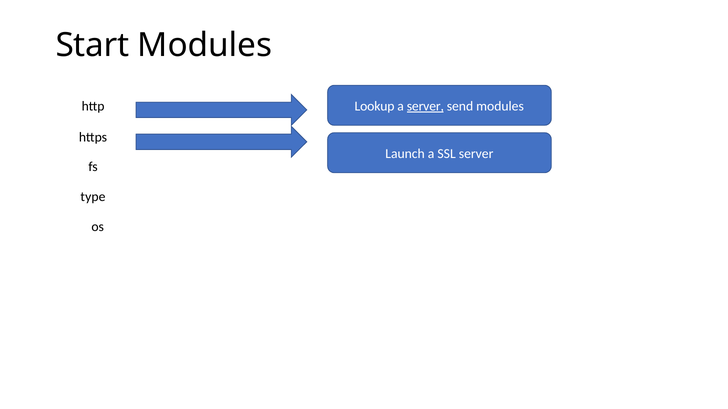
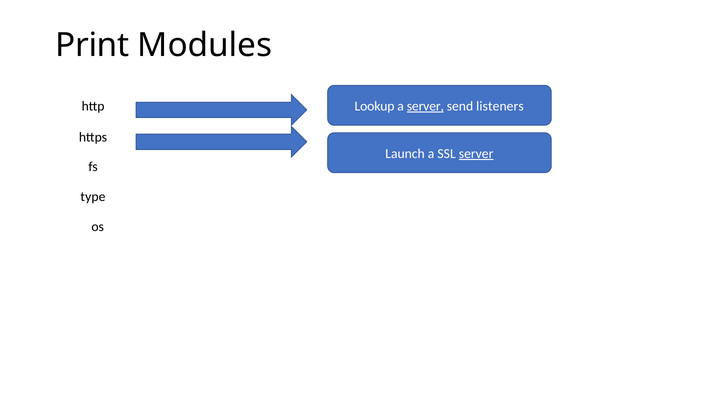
Start: Start -> Print
send modules: modules -> listeners
server at (476, 154) underline: none -> present
